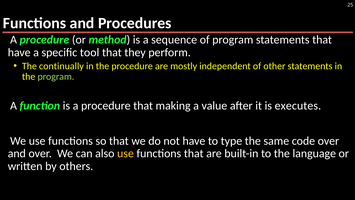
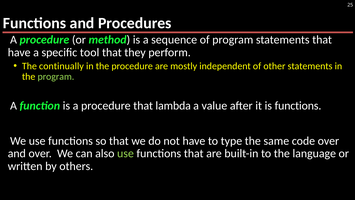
making: making -> lambda
is executes: executes -> functions
use at (125, 153) colour: yellow -> light green
